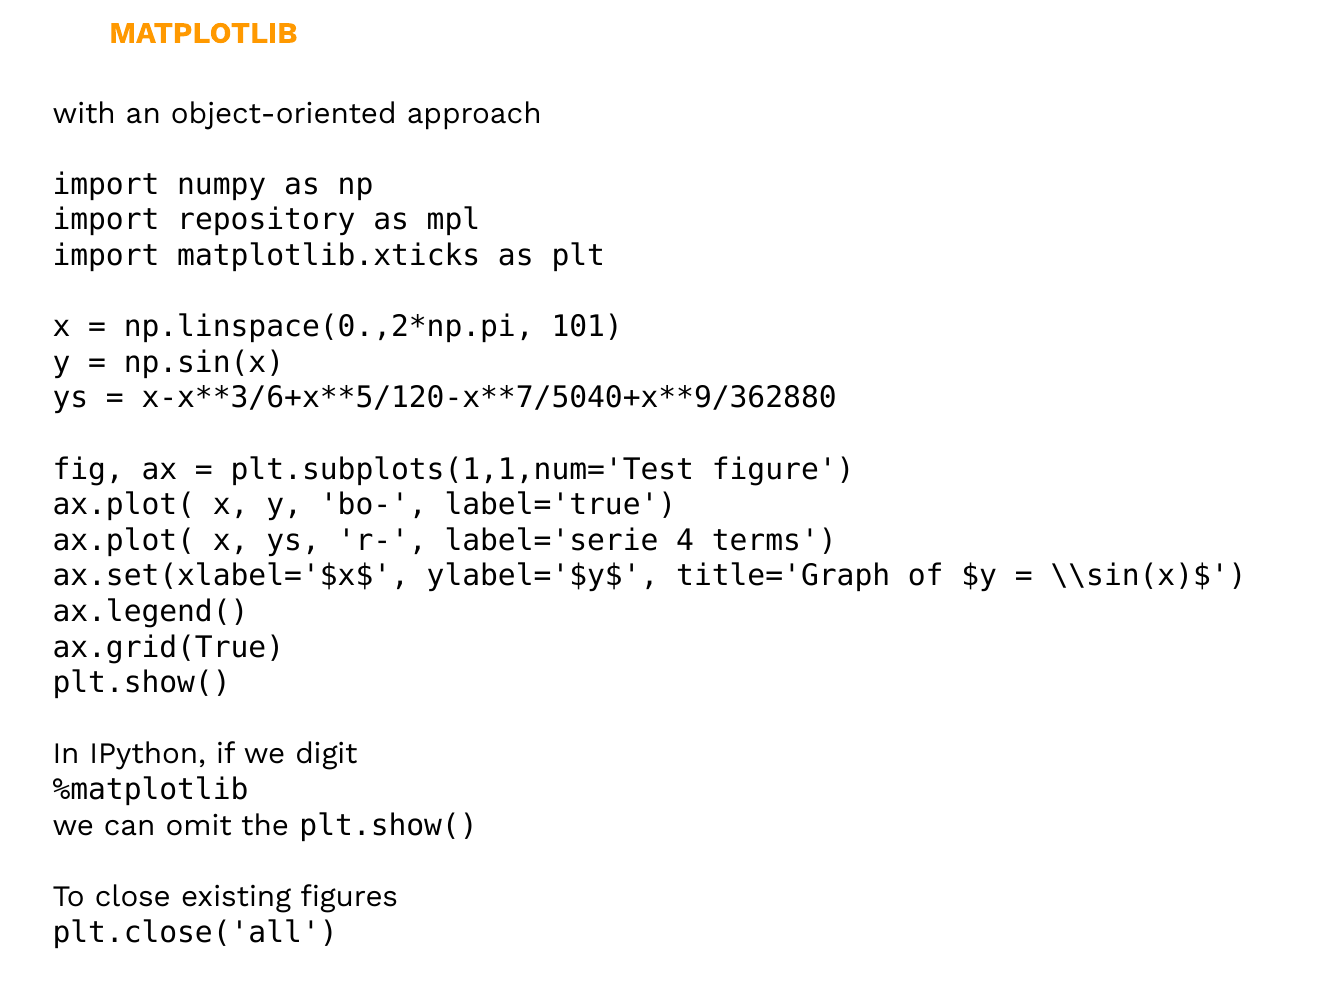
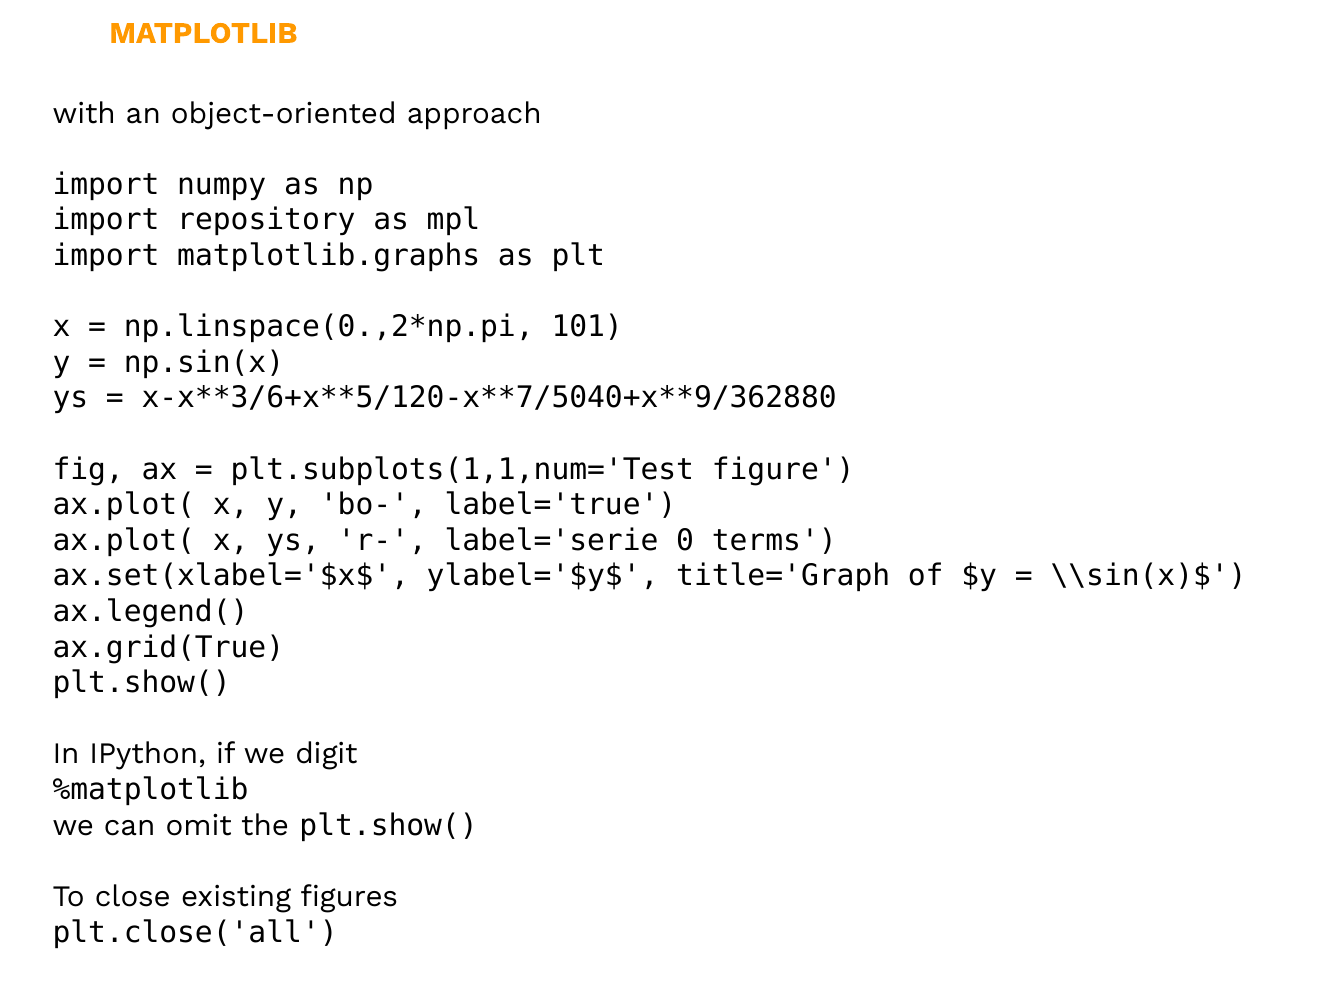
matplotlib.xticks: matplotlib.xticks -> matplotlib.graphs
4: 4 -> 0
